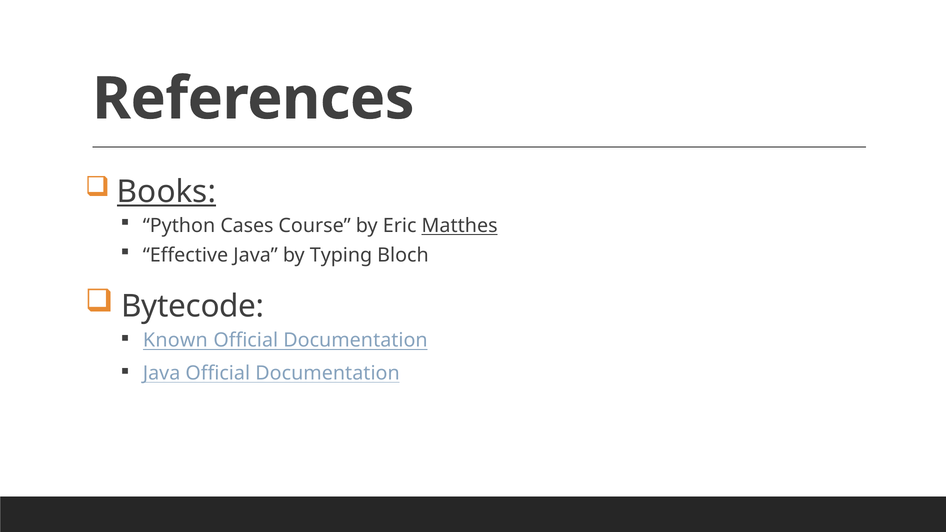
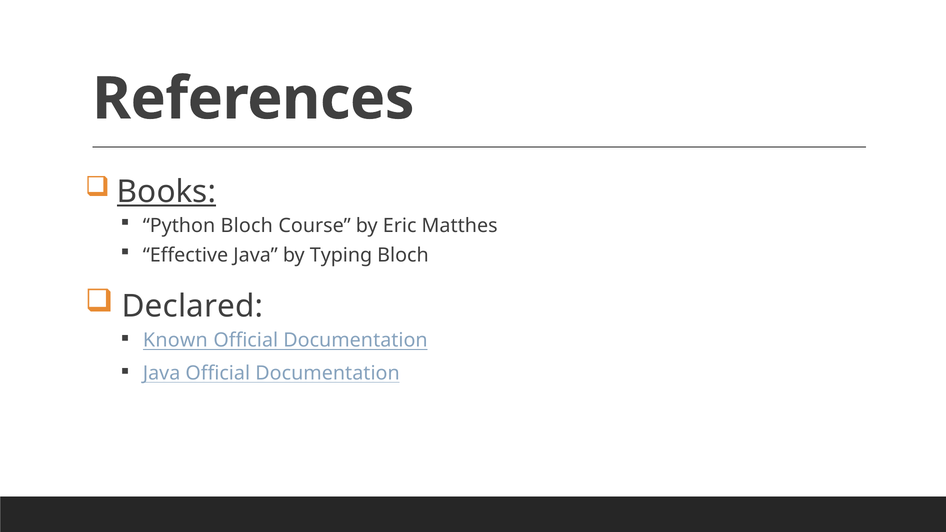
Python Cases: Cases -> Bloch
Matthes underline: present -> none
Bytecode: Bytecode -> Declared
